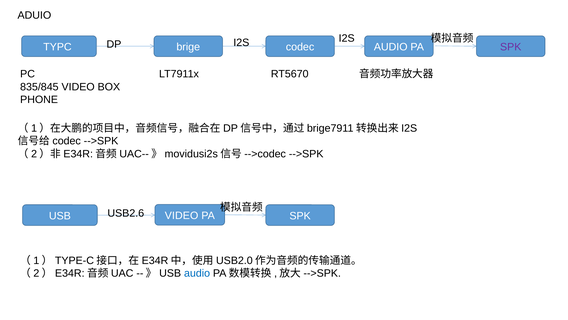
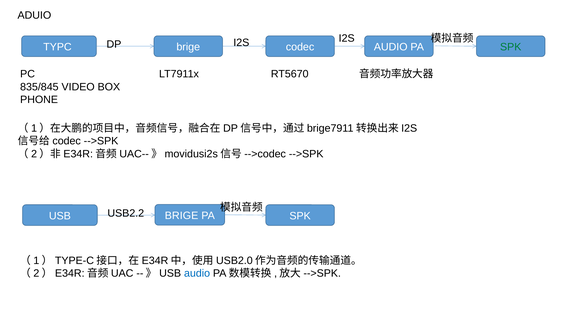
SPK at (511, 47) colour: purple -> green
USB2.6: USB2.6 -> USB2.2
USB VIDEO: VIDEO -> BRIGE
